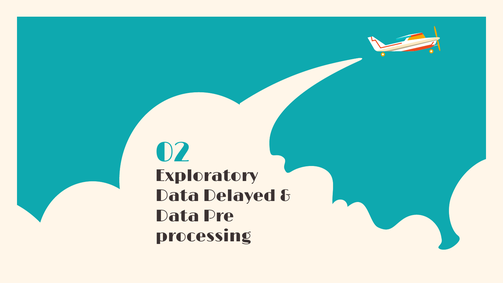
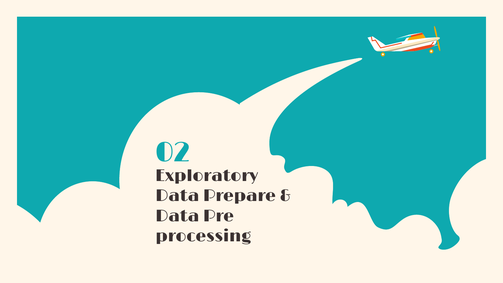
Delayed: Delayed -> Prepare
